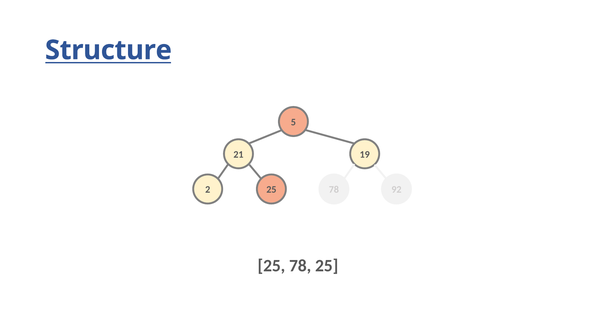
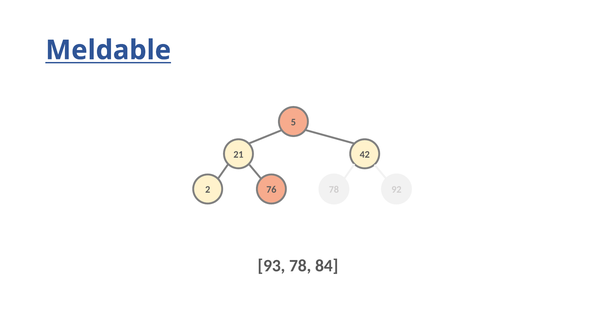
Structure: Structure -> Meldable
19: 19 -> 42
2 25: 25 -> 76
25 at (271, 265): 25 -> 93
78 25: 25 -> 84
